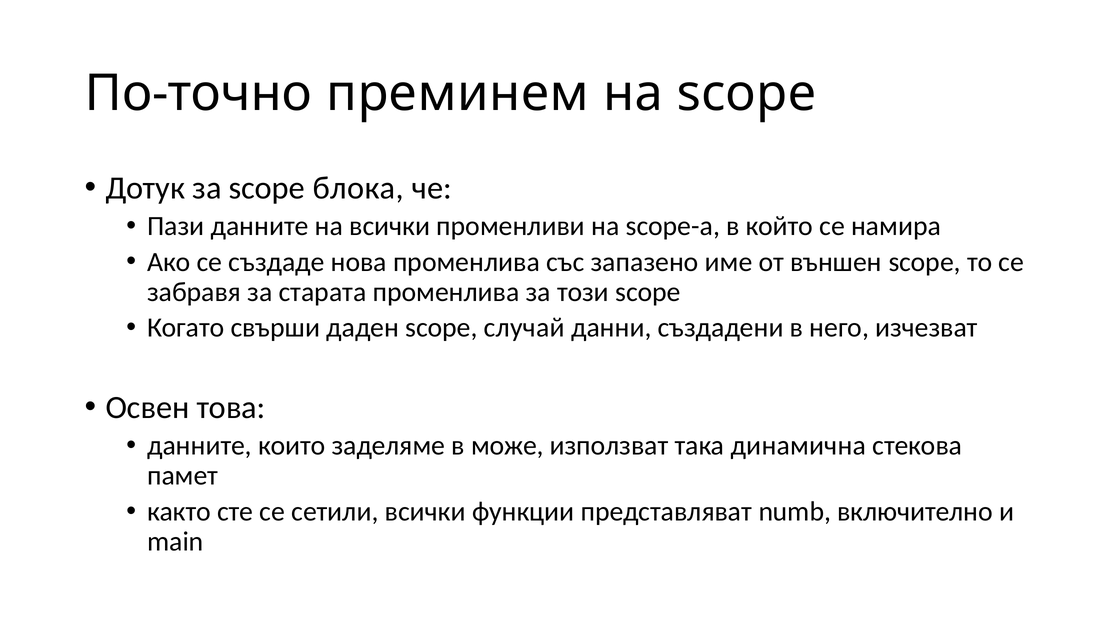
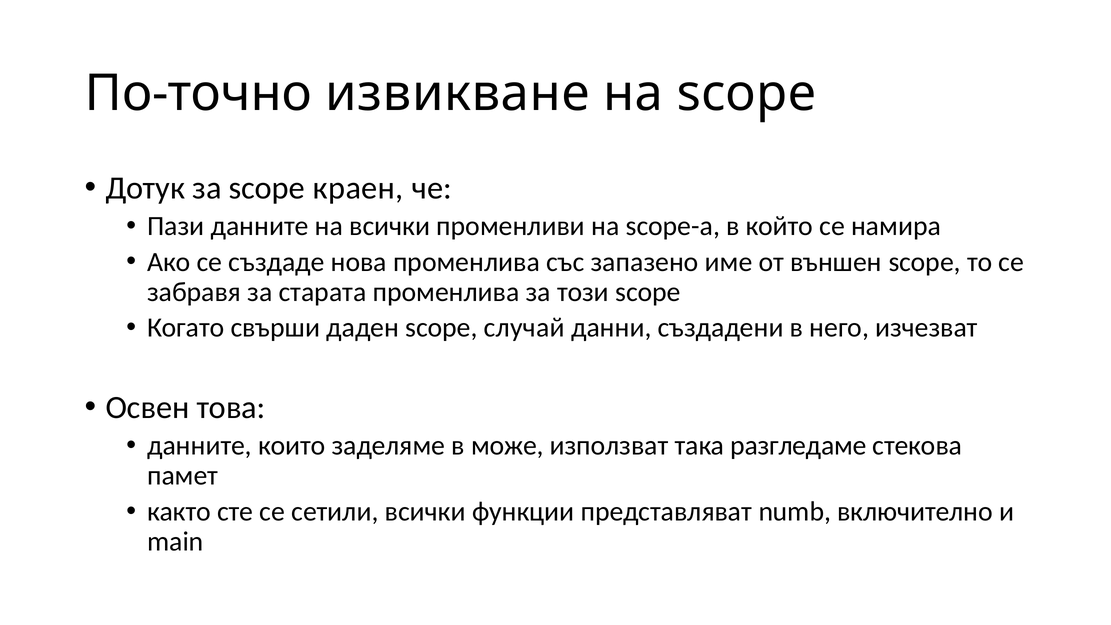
преминем: преминем -> извикване
блока: блока -> краен
динамична: динамична -> разгледаме
